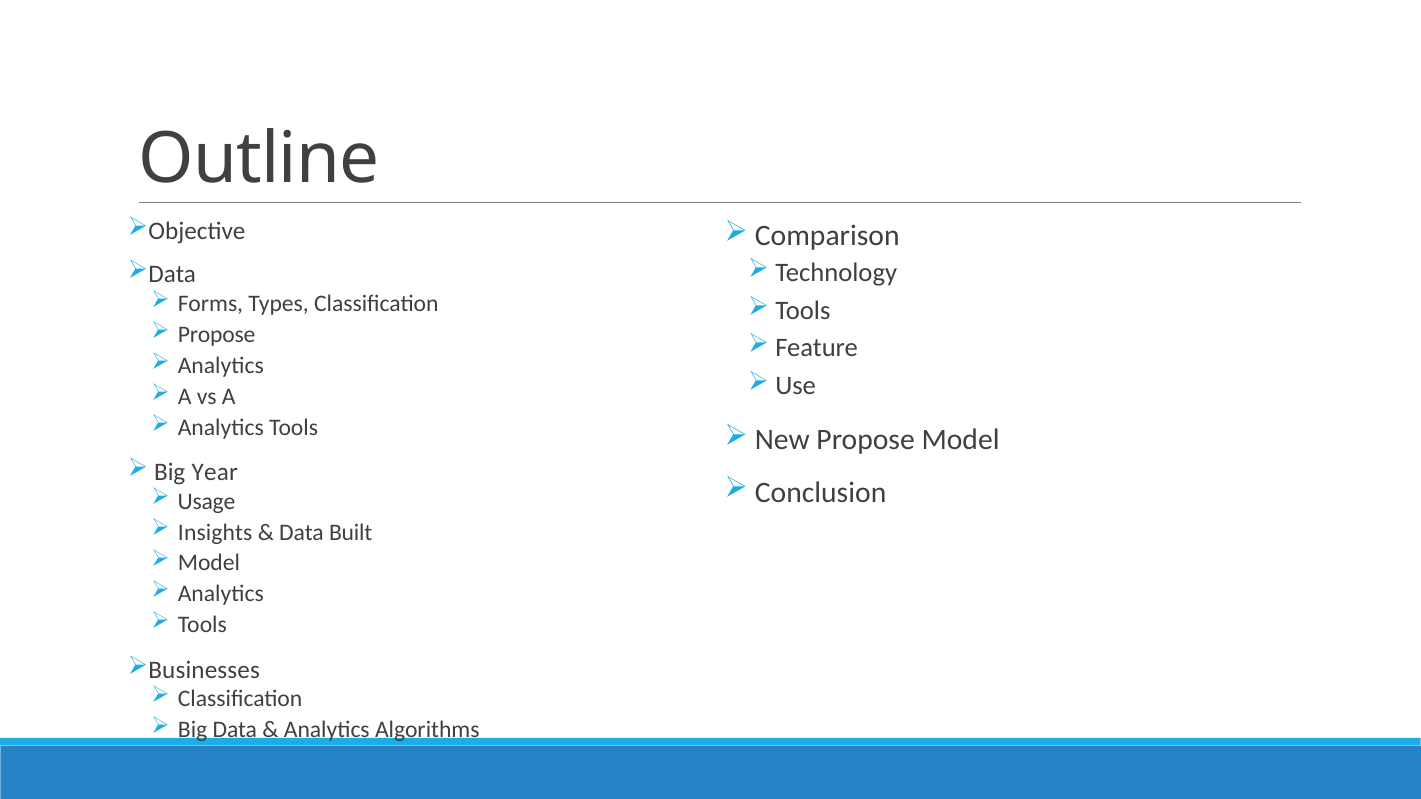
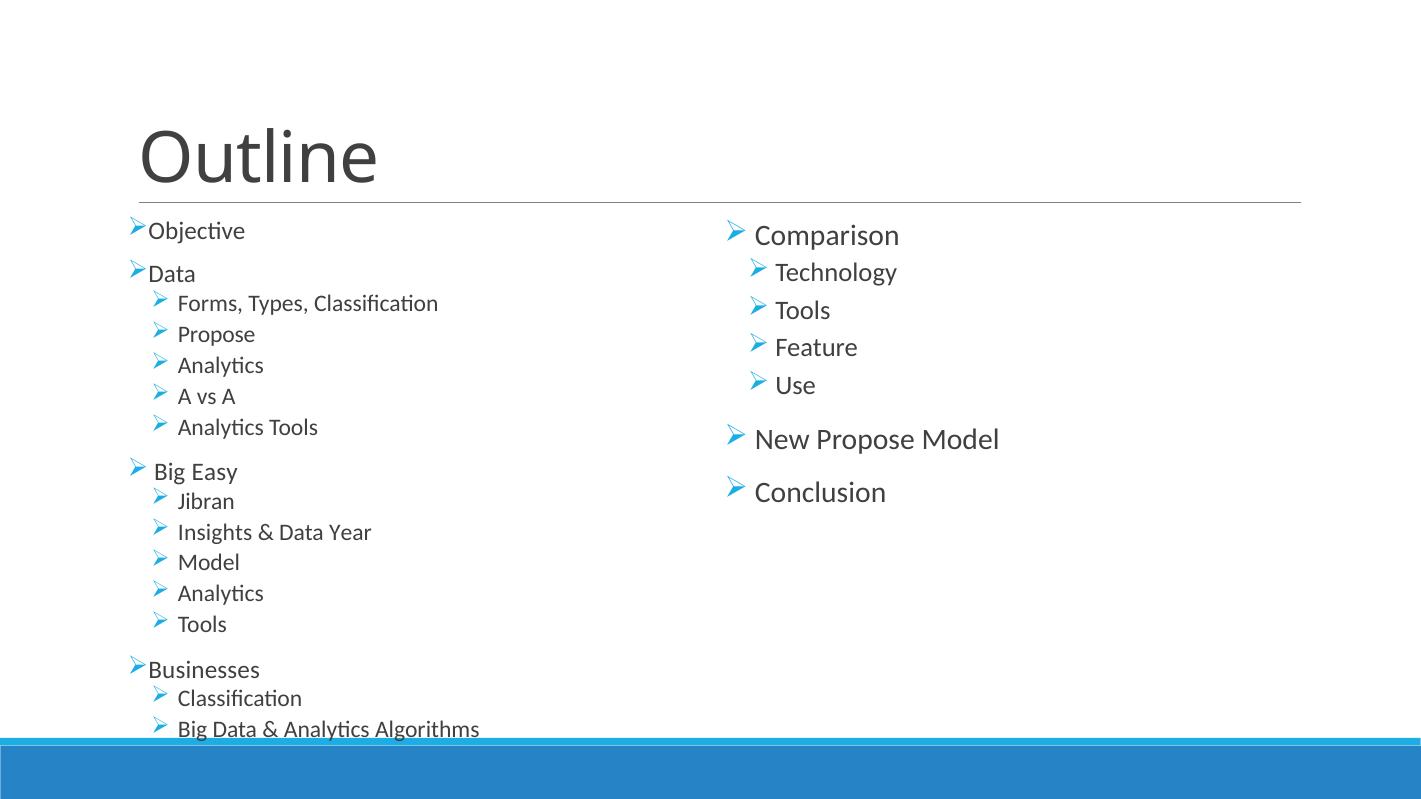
Year: Year -> Easy
Usage: Usage -> Jibran
Built: Built -> Year
